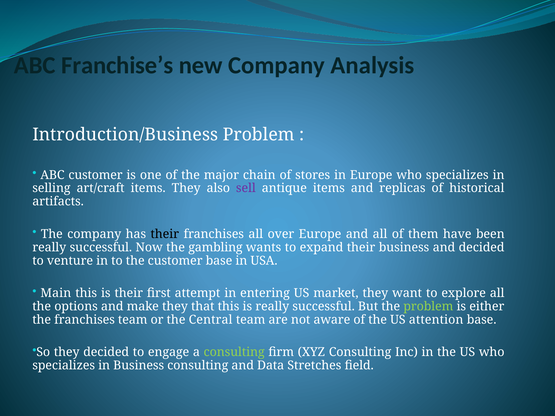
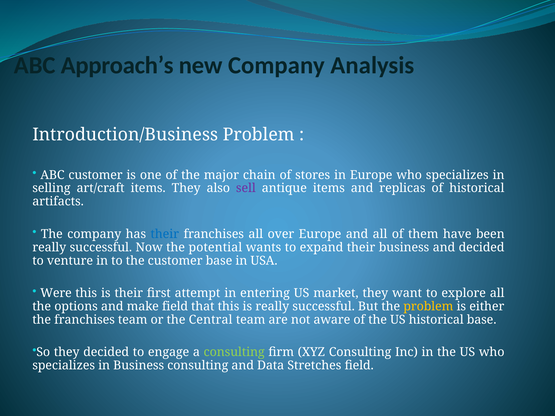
Franchise’s: Franchise’s -> Approach’s
their at (165, 234) colour: black -> blue
gambling: gambling -> potential
Main: Main -> Were
make they: they -> field
problem at (428, 307) colour: light green -> yellow
US attention: attention -> historical
